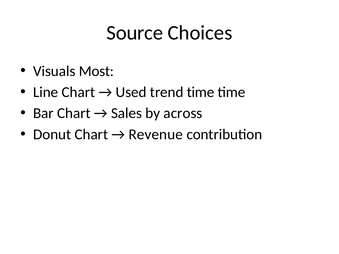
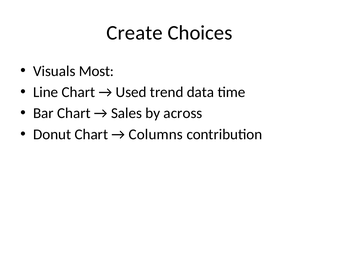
Source: Source -> Create
trend time: time -> data
Revenue: Revenue -> Columns
